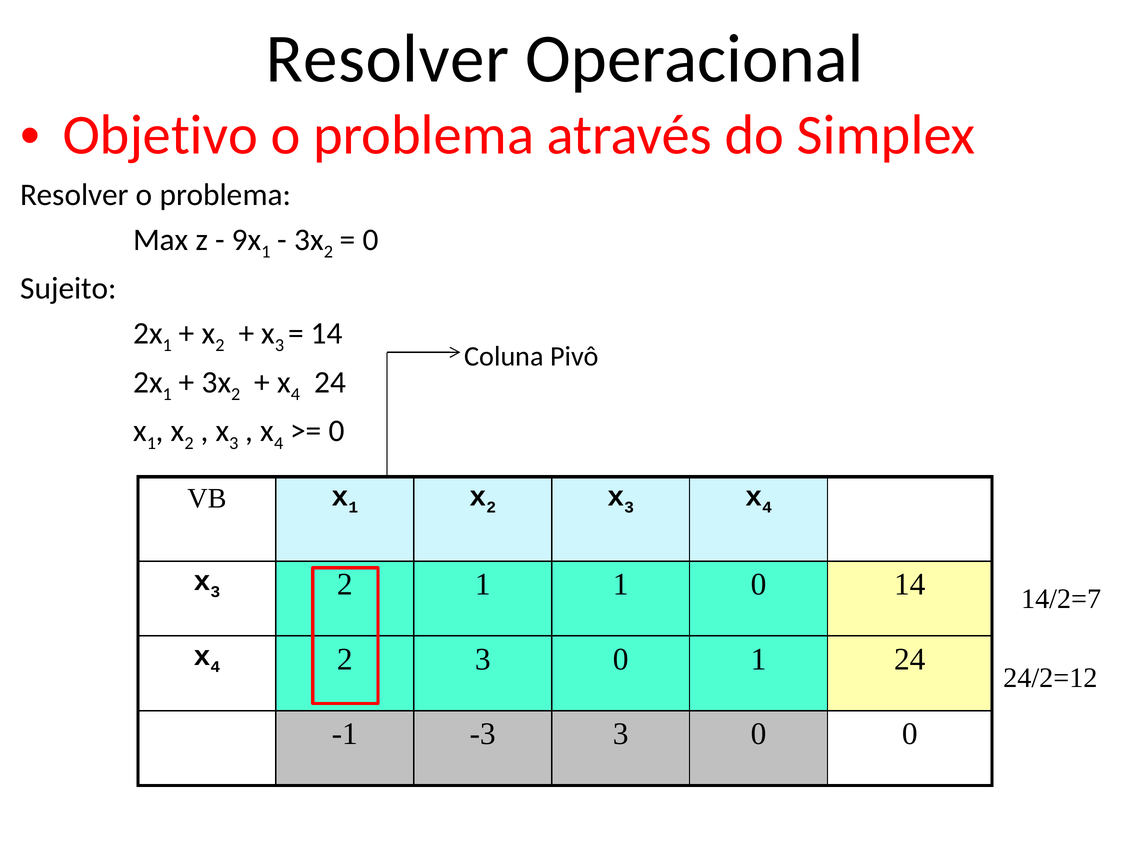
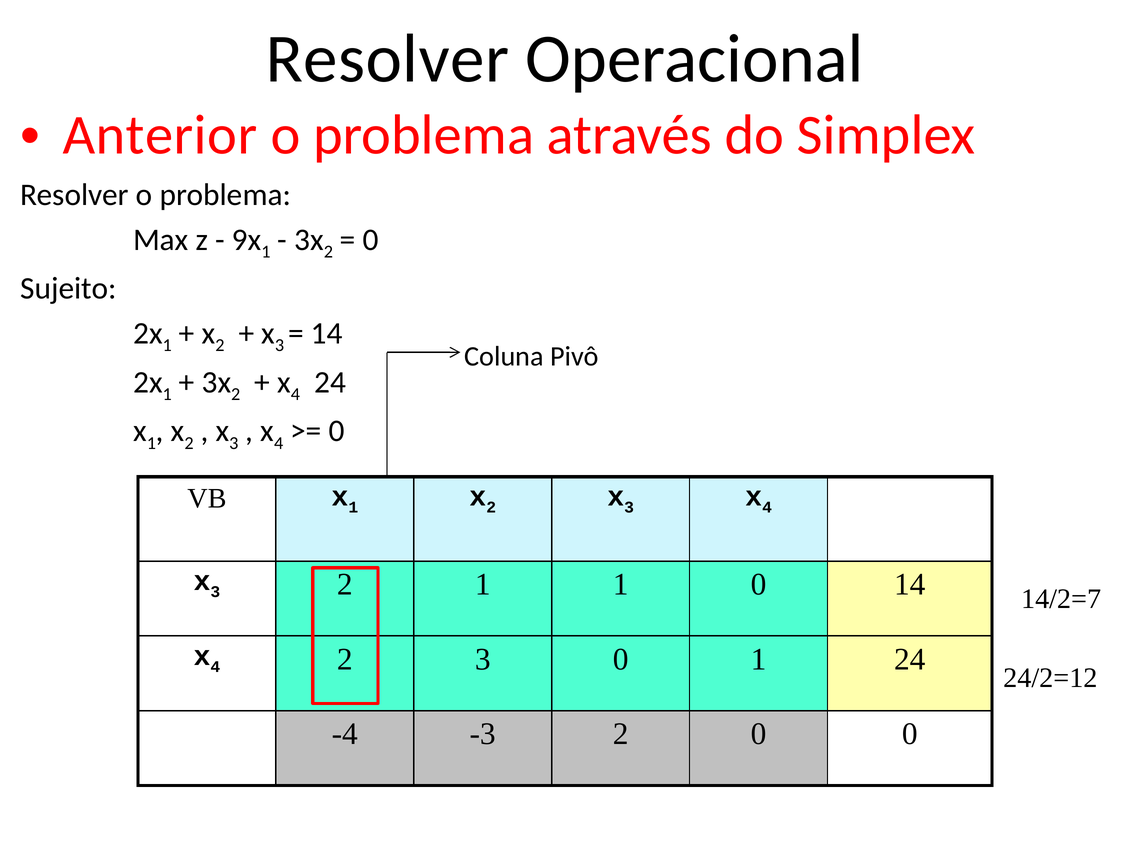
Objetivo: Objetivo -> Anterior
-1: -1 -> -4
-3 3: 3 -> 2
